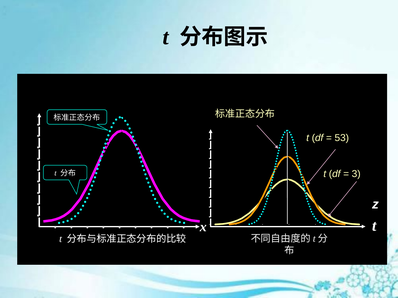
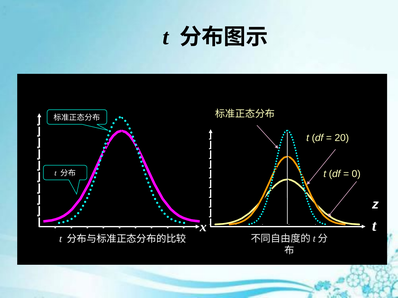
53: 53 -> 20
3: 3 -> 0
